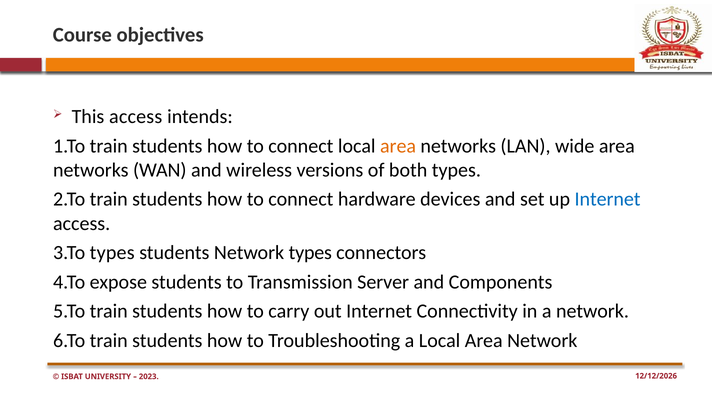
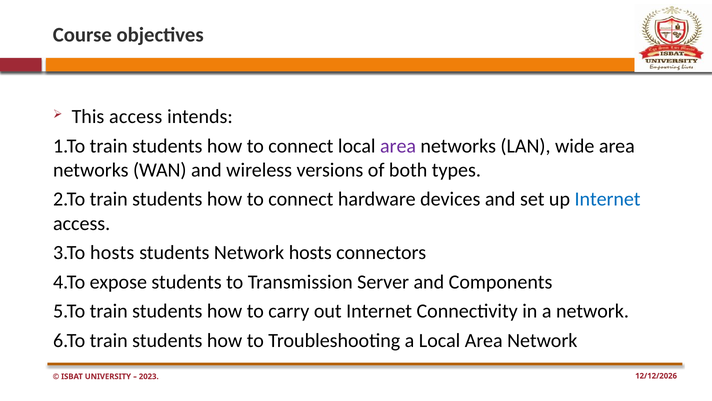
area at (398, 146) colour: orange -> purple
3.To types: types -> hosts
Network types: types -> hosts
